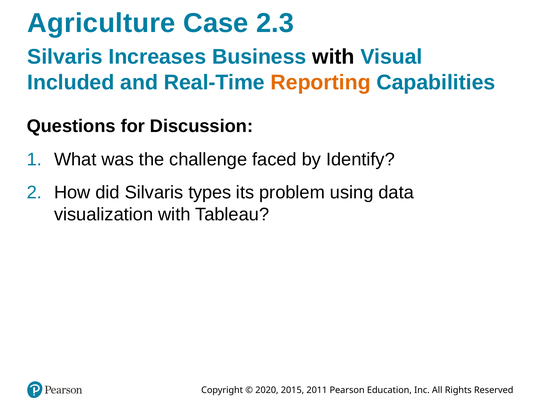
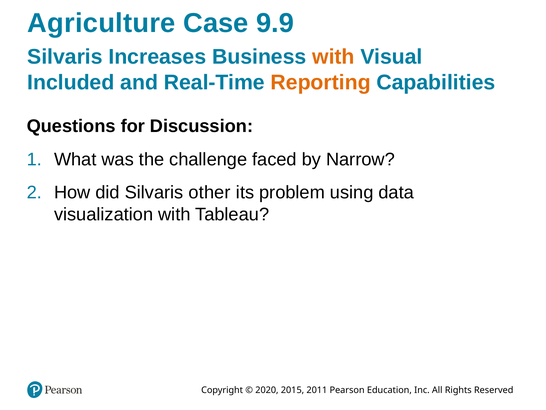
2.3: 2.3 -> 9.9
with at (333, 57) colour: black -> orange
Identify: Identify -> Narrow
types: types -> other
